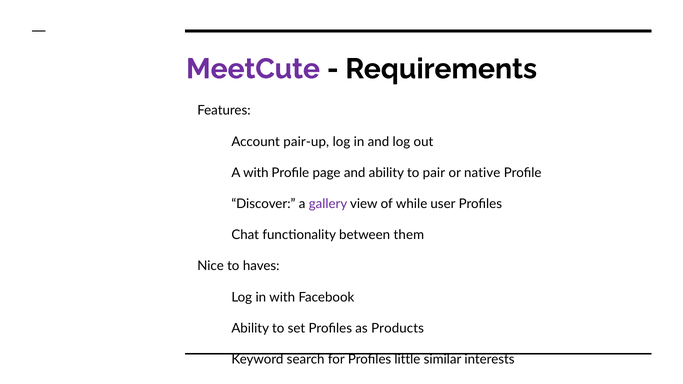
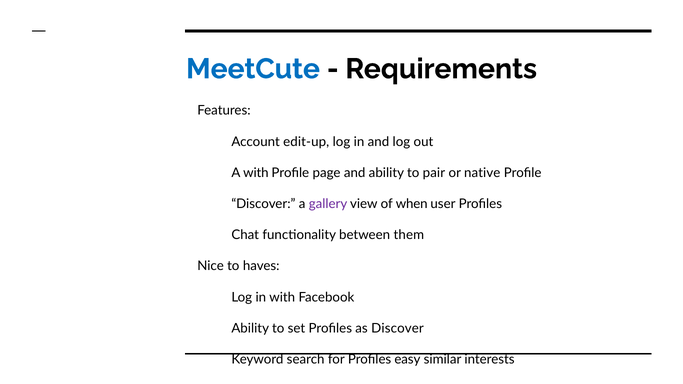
MeetCute colour: purple -> blue
pair-up: pair-up -> edit-up
while: while -> when
as Products: Products -> Discover
little: little -> easy
